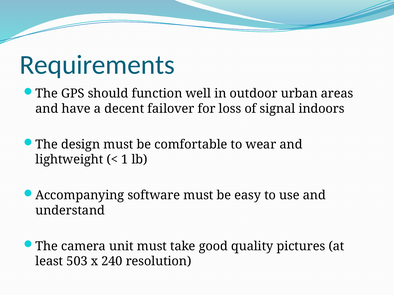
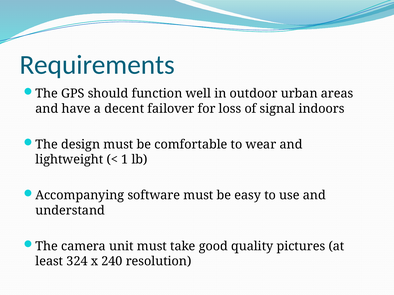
503: 503 -> 324
